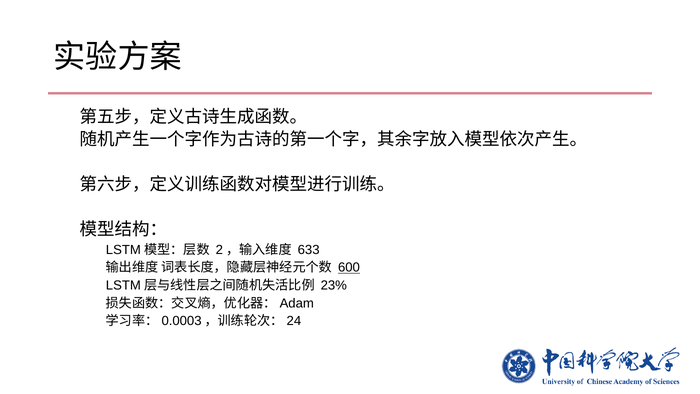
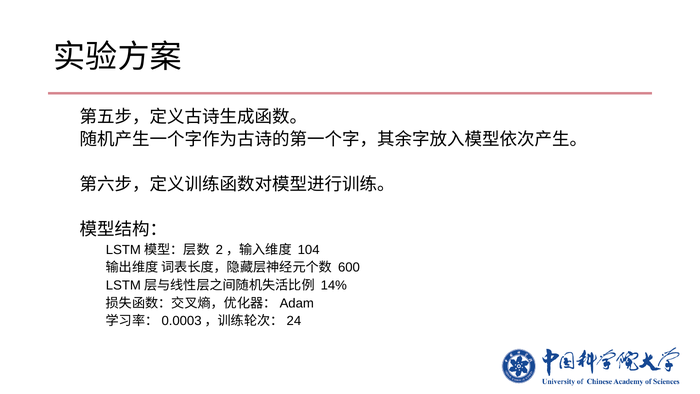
633: 633 -> 104
600 underline: present -> none
23%: 23% -> 14%
